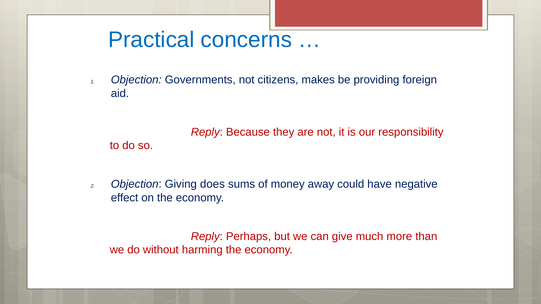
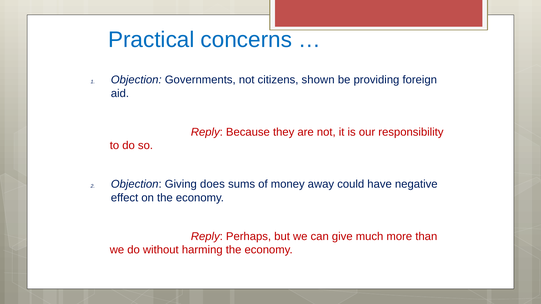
makes: makes -> shown
